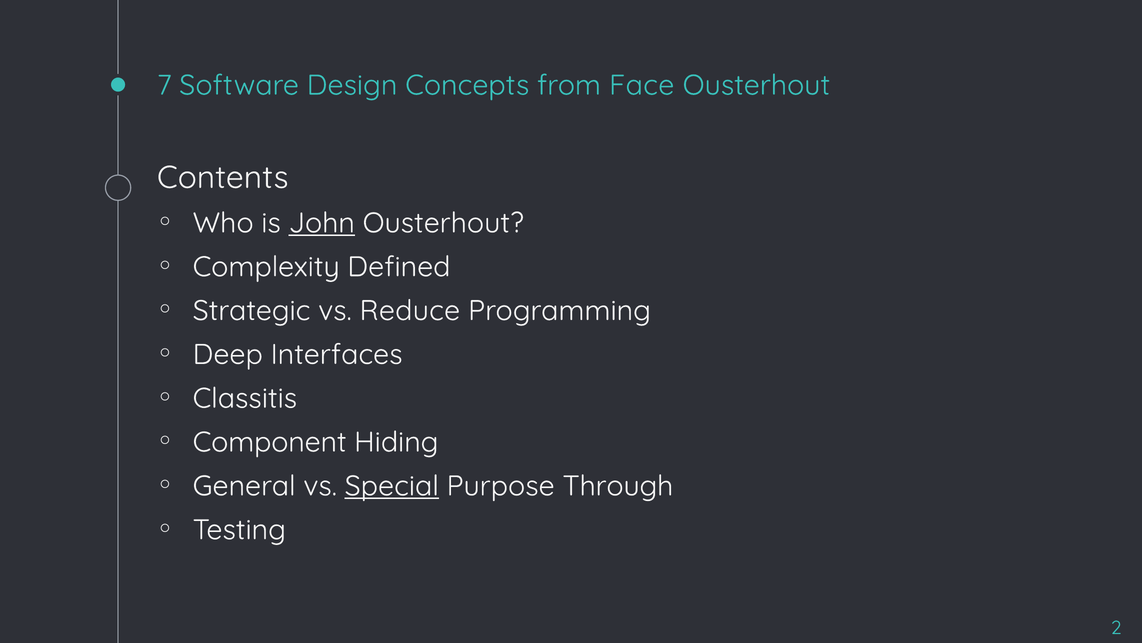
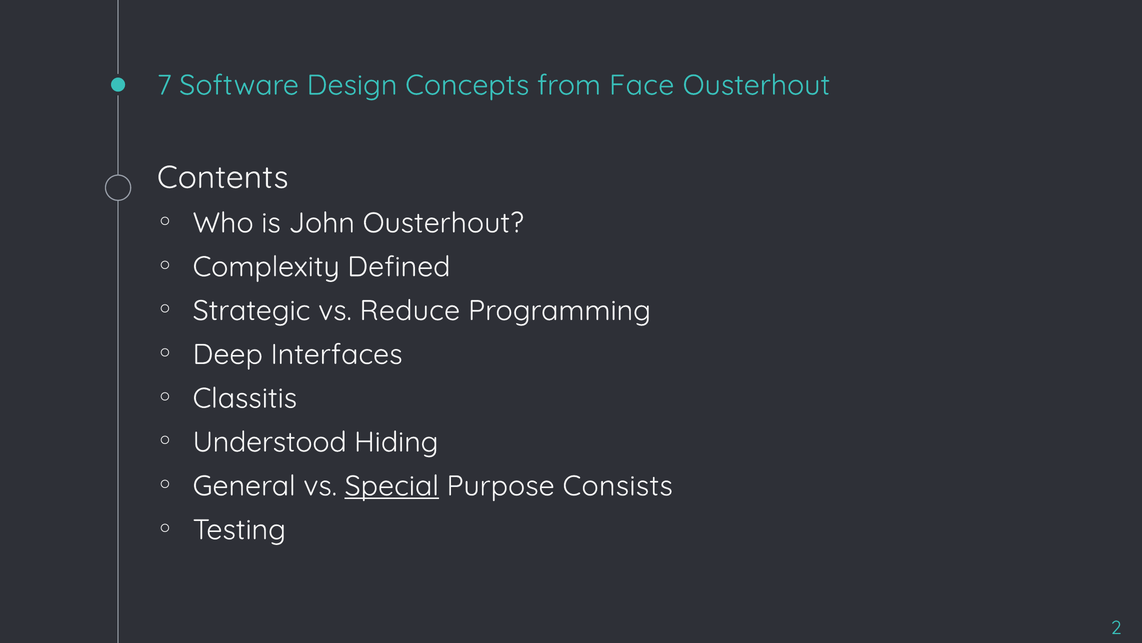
John underline: present -> none
Component: Component -> Understood
Through: Through -> Consists
